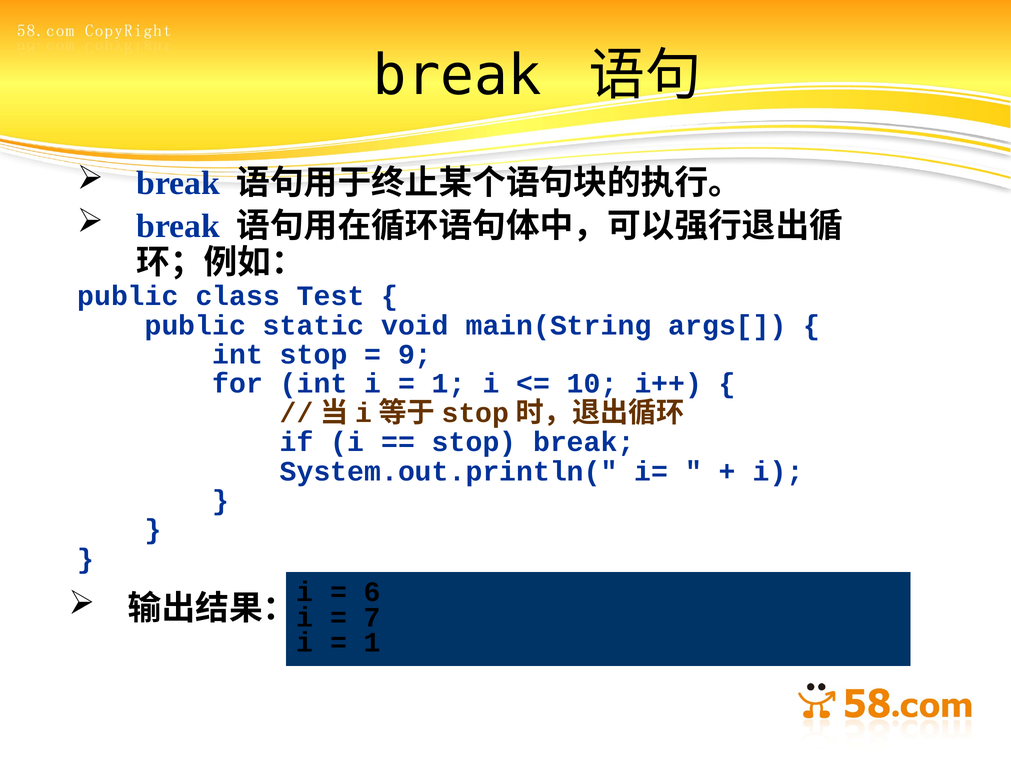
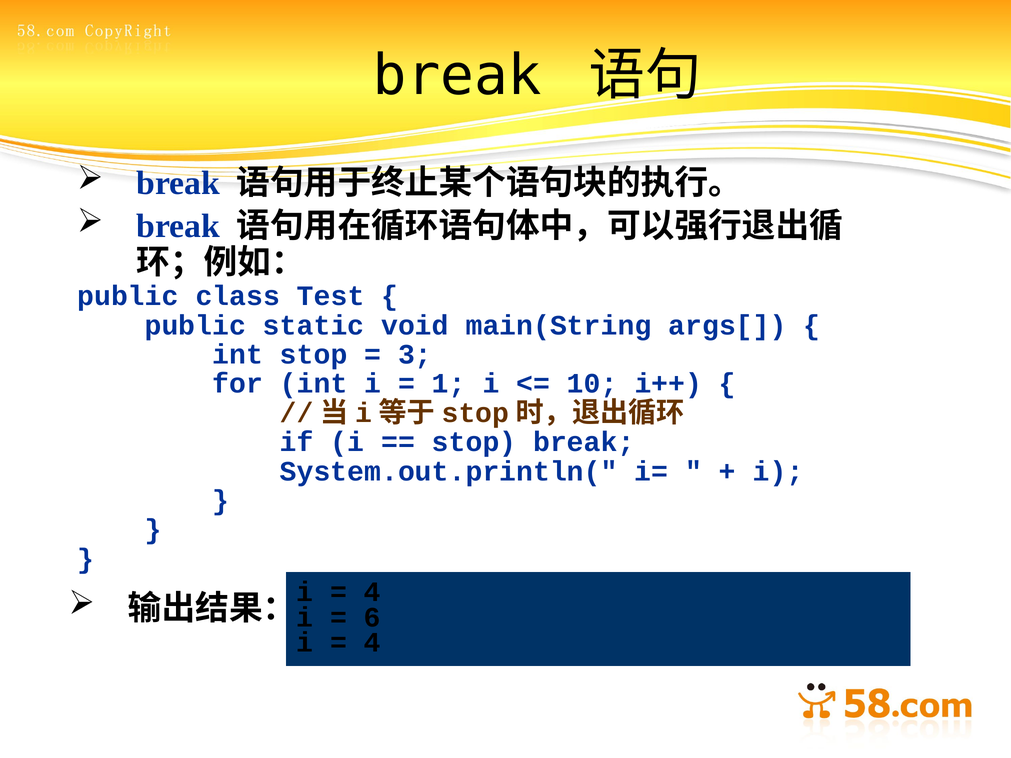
9: 9 -> 3
6 at (372, 592): 6 -> 4
7: 7 -> 6
1 at (372, 643): 1 -> 4
